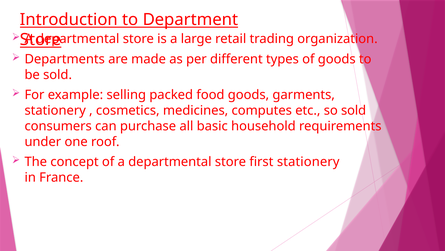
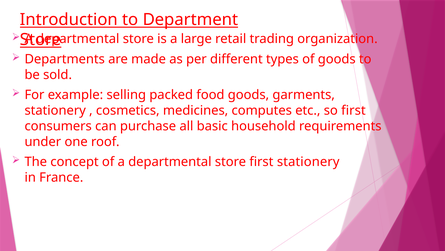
so sold: sold -> first
